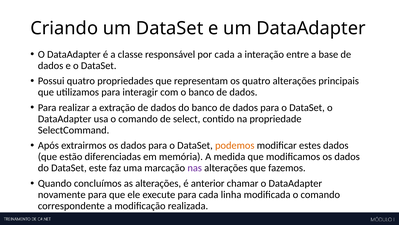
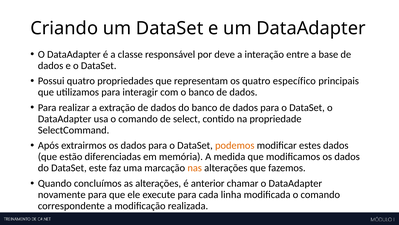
por cada: cada -> deve
quatro alterações: alterações -> específico
nas colour: purple -> orange
